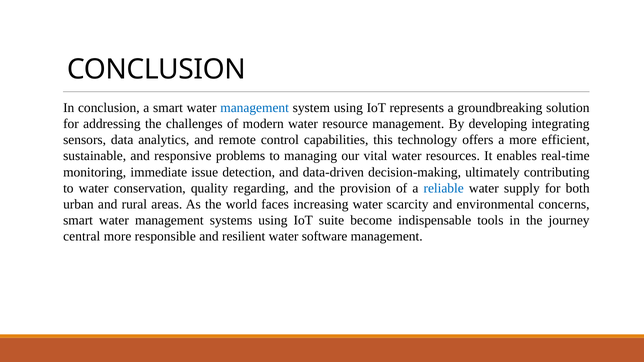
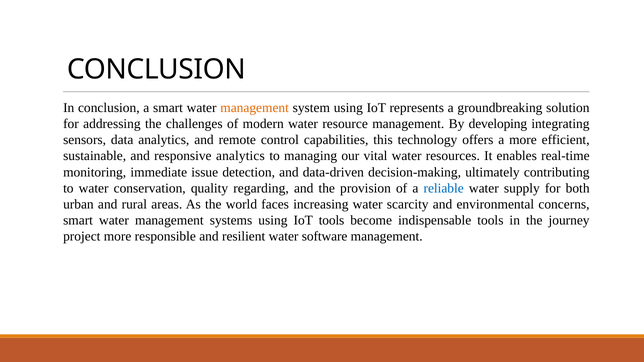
management at (255, 108) colour: blue -> orange
responsive problems: problems -> analytics
IoT suite: suite -> tools
central: central -> project
